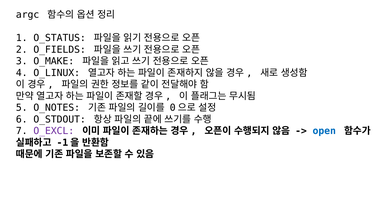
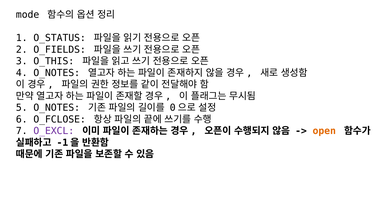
argc: argc -> mode
O_MAKE: O_MAKE -> O_THIS
4 O_LINUX: O_LINUX -> O_NOTES
O_STDOUT: O_STDOUT -> O_FCLOSE
open colour: blue -> orange
